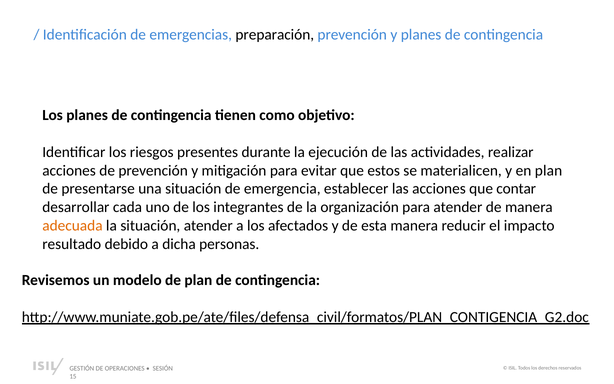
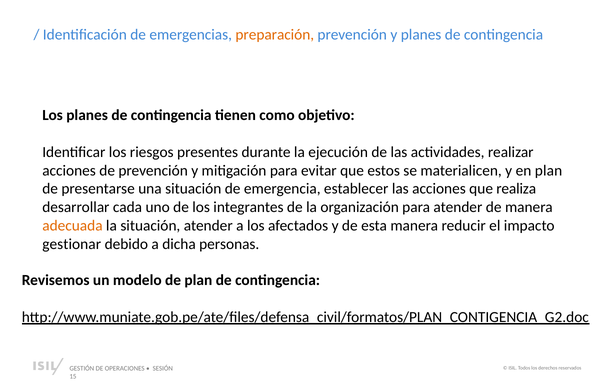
preparación colour: black -> orange
contar: contar -> realiza
resultado: resultado -> gestionar
